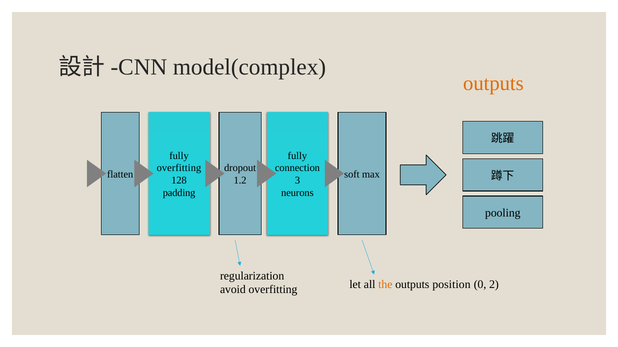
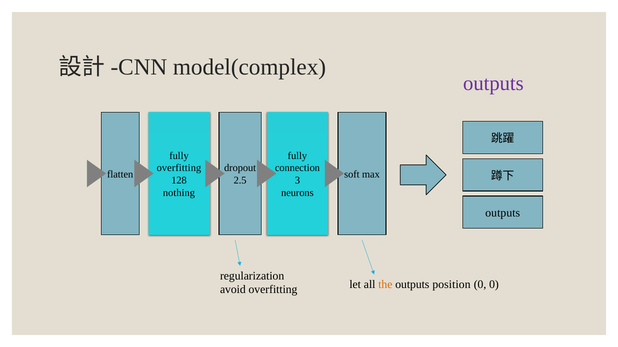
outputs at (493, 83) colour: orange -> purple
1.2: 1.2 -> 2.5
padding: padding -> nothing
pooling at (503, 213): pooling -> outputs
0 2: 2 -> 0
